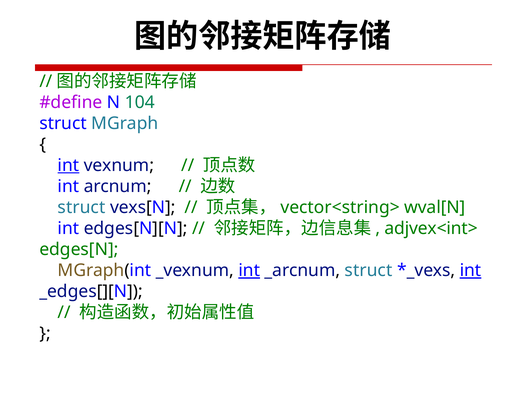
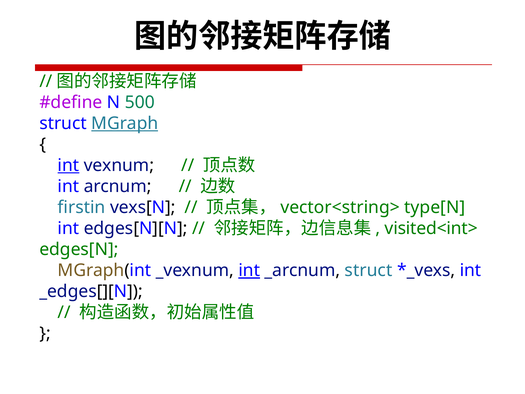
104: 104 -> 500
MGraph underline: none -> present
struct at (81, 207): struct -> firstin
wval[N: wval[N -> type[N
adjvex<int>: adjvex<int> -> visited<int>
int at (471, 270) underline: present -> none
